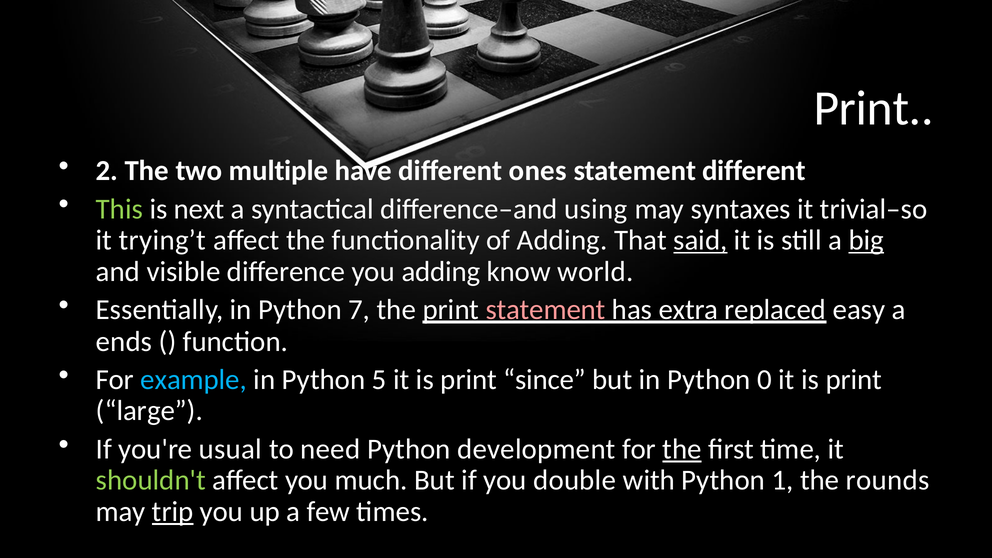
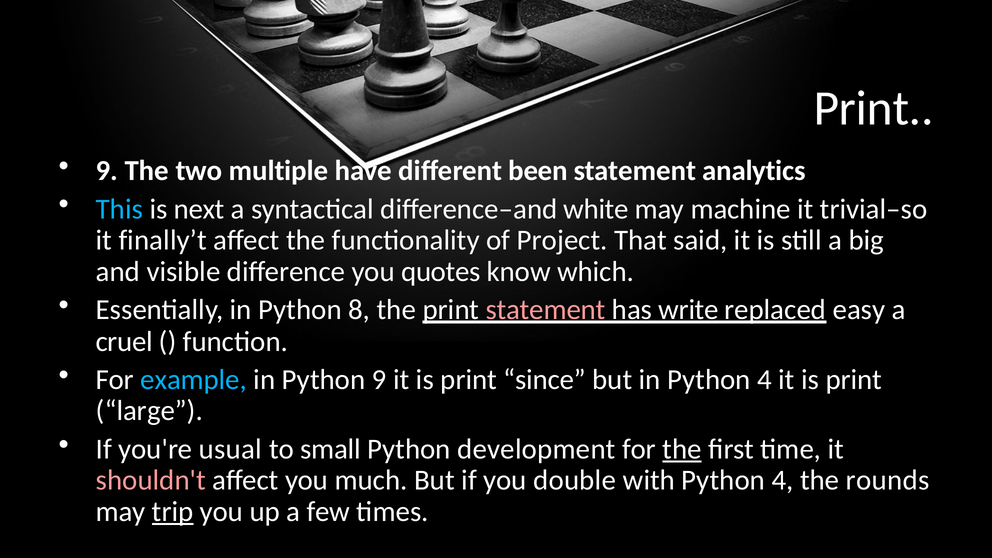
2 at (107, 171): 2 -> 9
ones: ones -> been
statement different: different -> analytics
This colour: light green -> light blue
using: using -> white
syntaxes: syntaxes -> machine
trying’t: trying’t -> finally’t
of Adding: Adding -> Project
said underline: present -> none
big underline: present -> none
you adding: adding -> quotes
world: world -> which
7: 7 -> 8
extra: extra -> write
ends: ends -> cruel
Python 5: 5 -> 9
in Python 0: 0 -> 4
need: need -> small
shouldn't colour: light green -> pink
with Python 1: 1 -> 4
